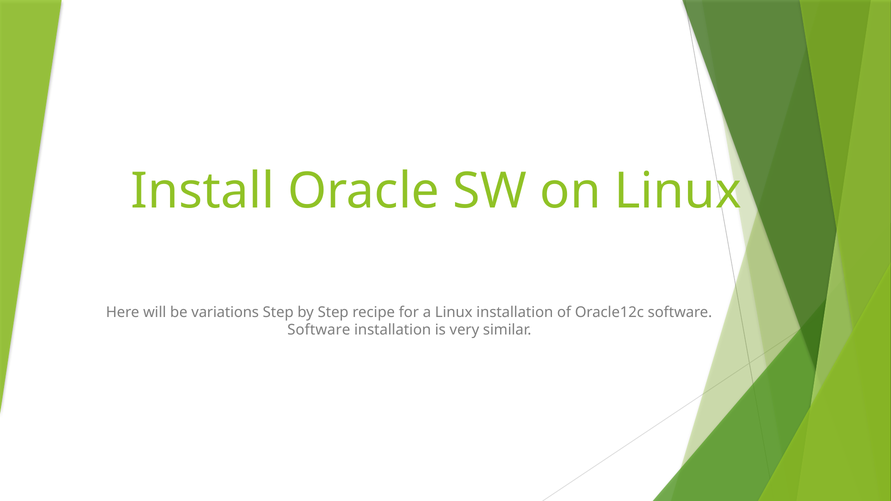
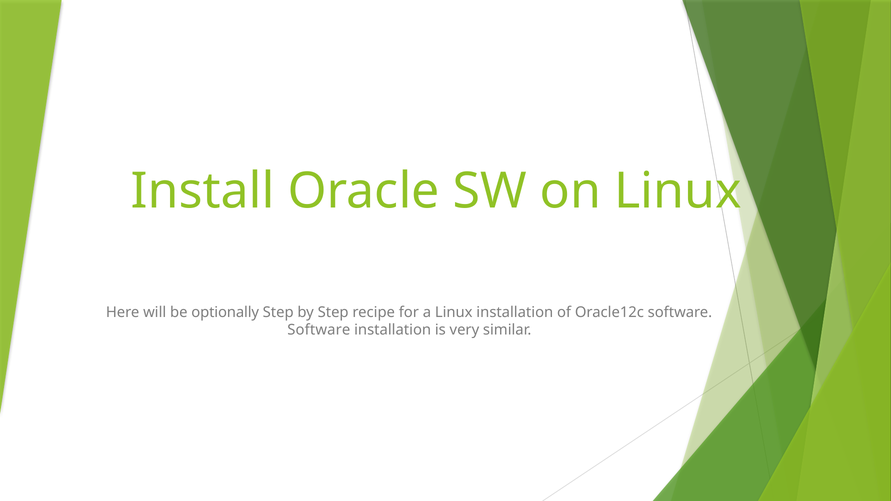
variations: variations -> optionally
